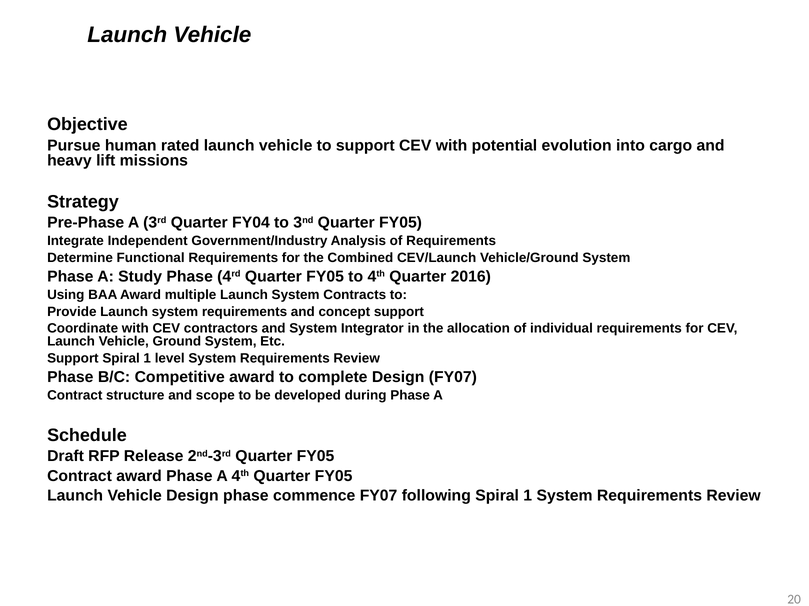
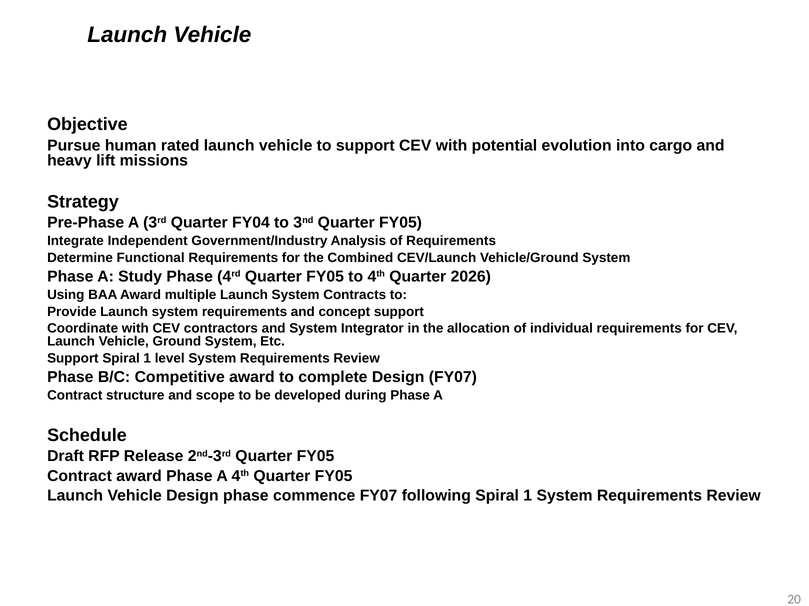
2016: 2016 -> 2026
